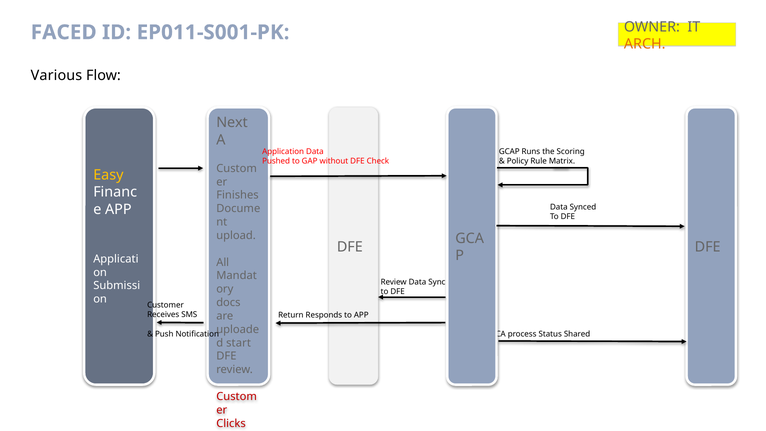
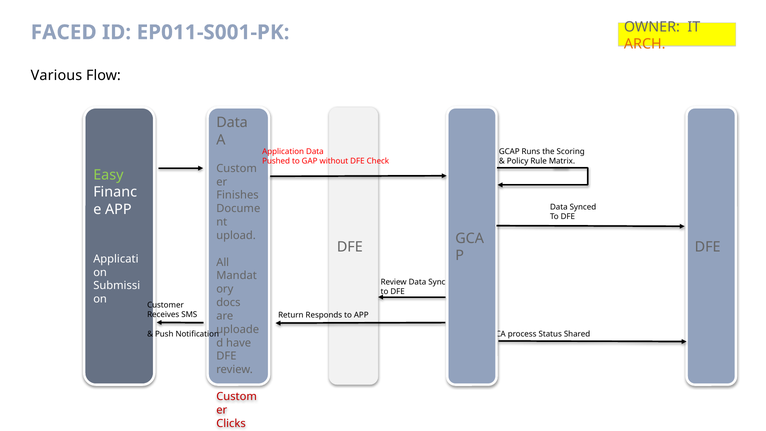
Next at (232, 123): Next -> Data
Easy colour: yellow -> light green
start: start -> have
